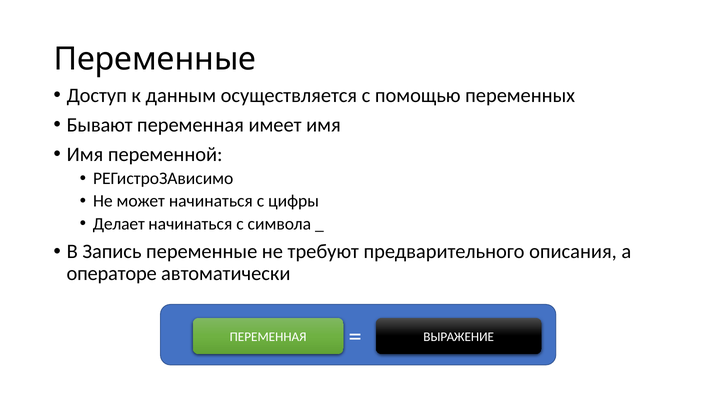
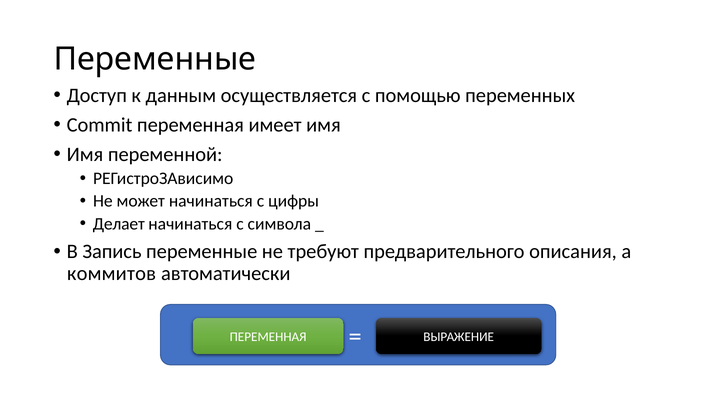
Бывают: Бывают -> Commit
операторе: операторе -> коммитов
